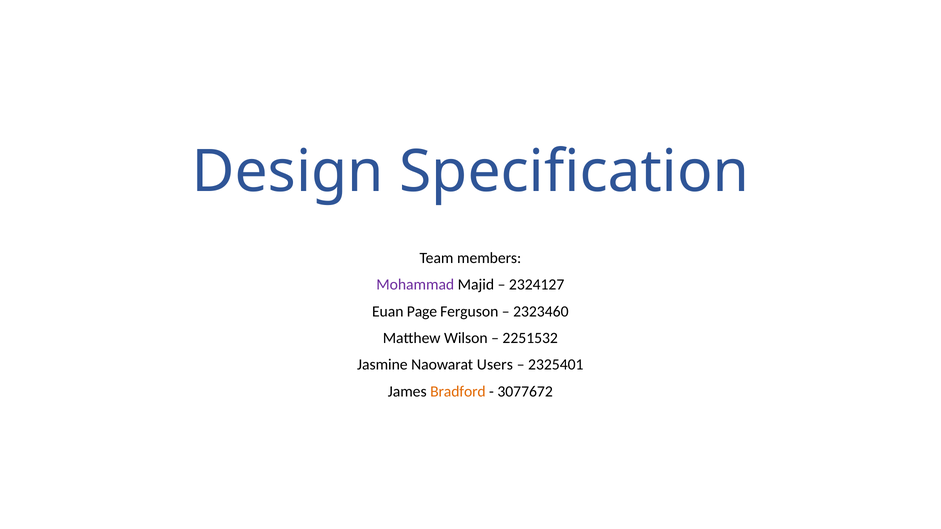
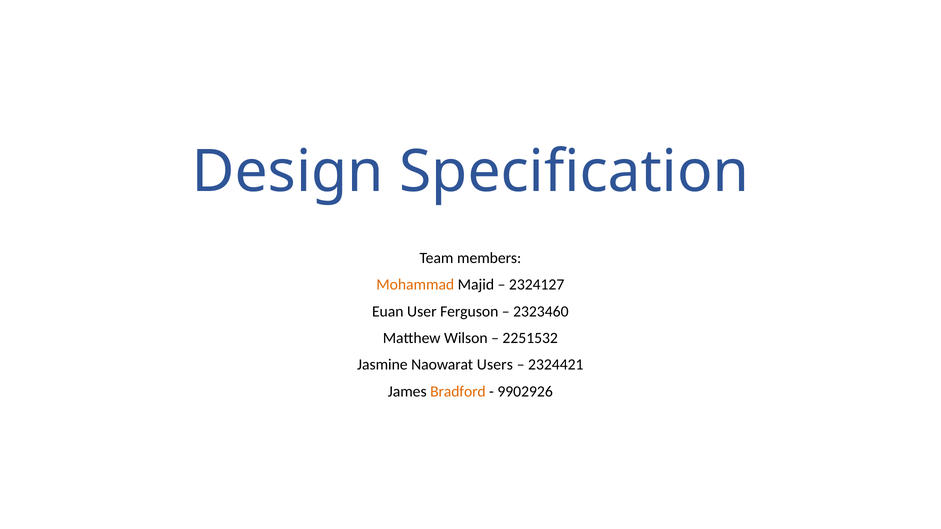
Mohammad colour: purple -> orange
Page: Page -> User
2325401: 2325401 -> 2324421
3077672: 3077672 -> 9902926
